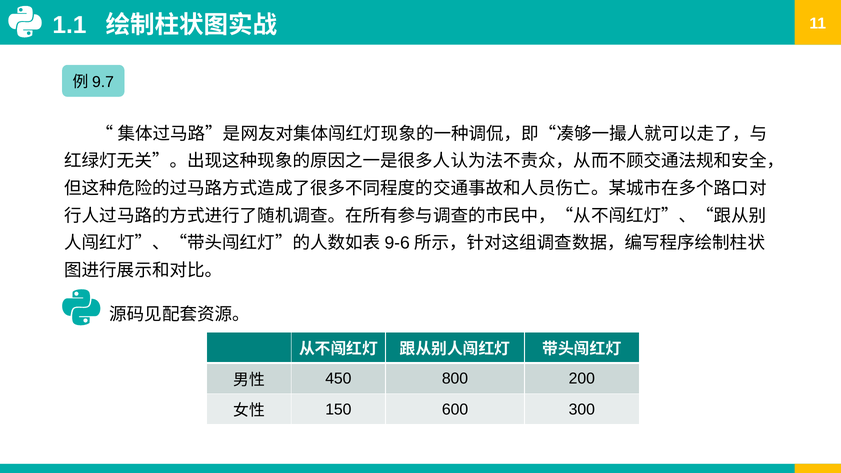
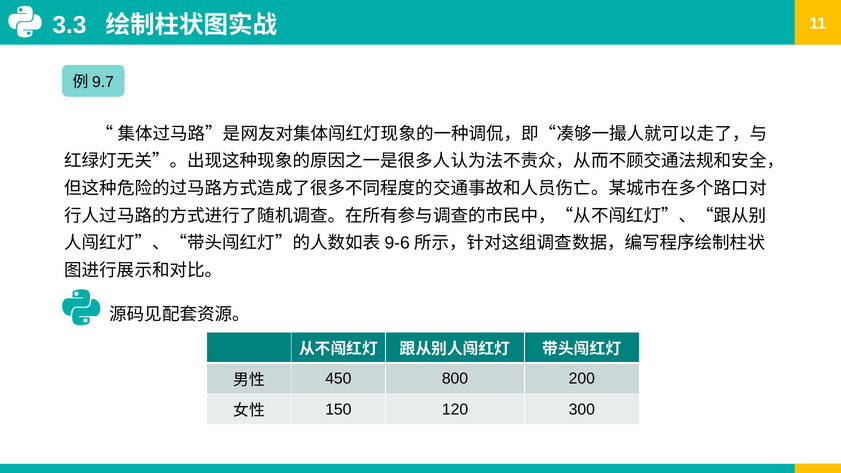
1.1: 1.1 -> 3.3
600: 600 -> 120
